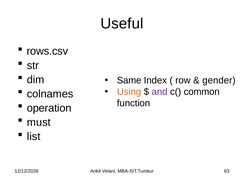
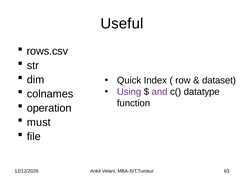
Same: Same -> Quick
gender: gender -> dataset
Using colour: orange -> purple
common: common -> datatype
list: list -> file
